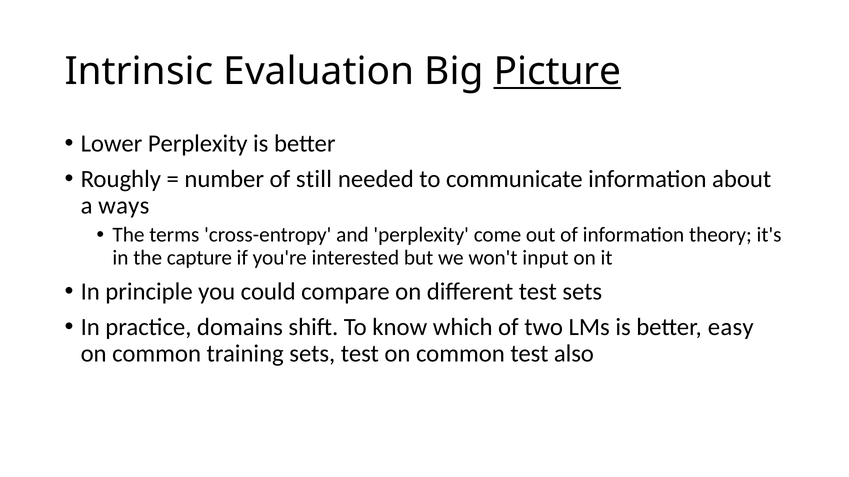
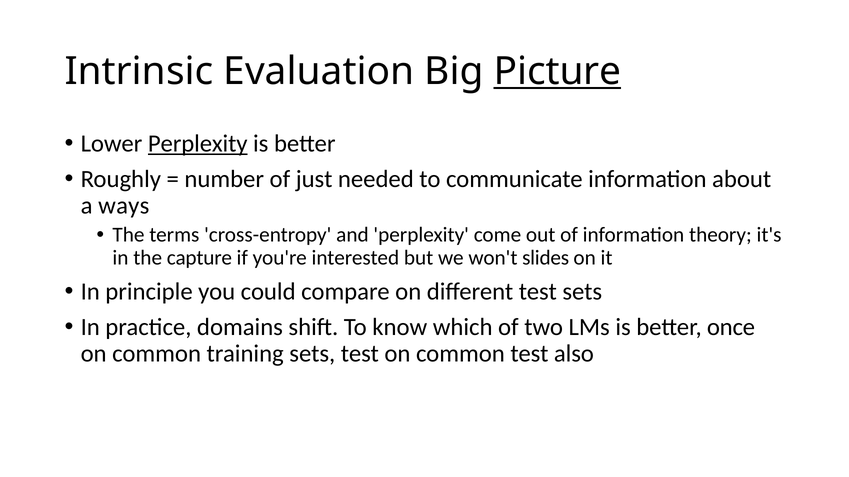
Perplexity at (198, 144) underline: none -> present
still: still -> just
input: input -> slides
easy: easy -> once
